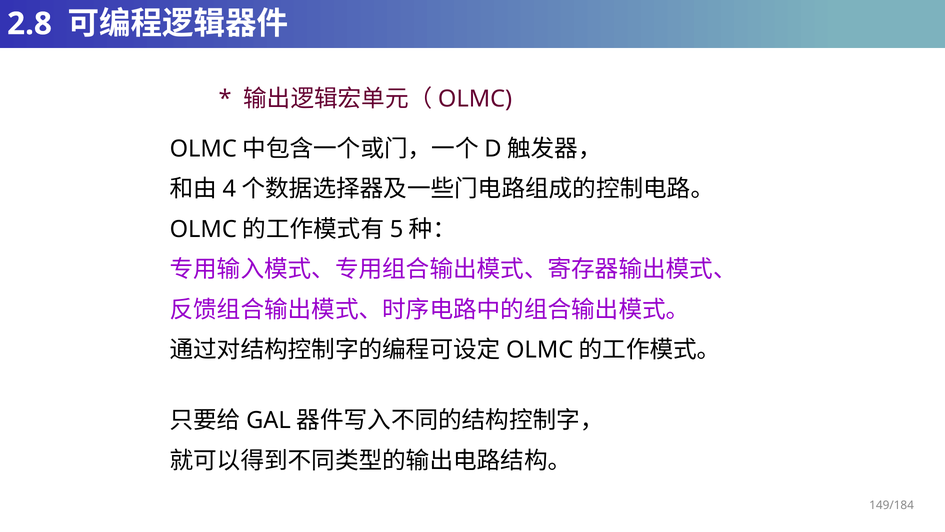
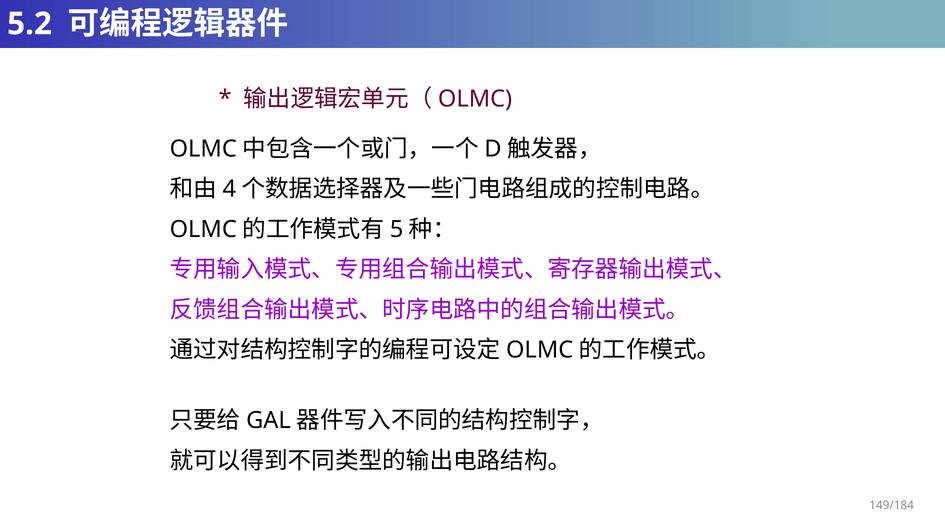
2.8: 2.8 -> 5.2
